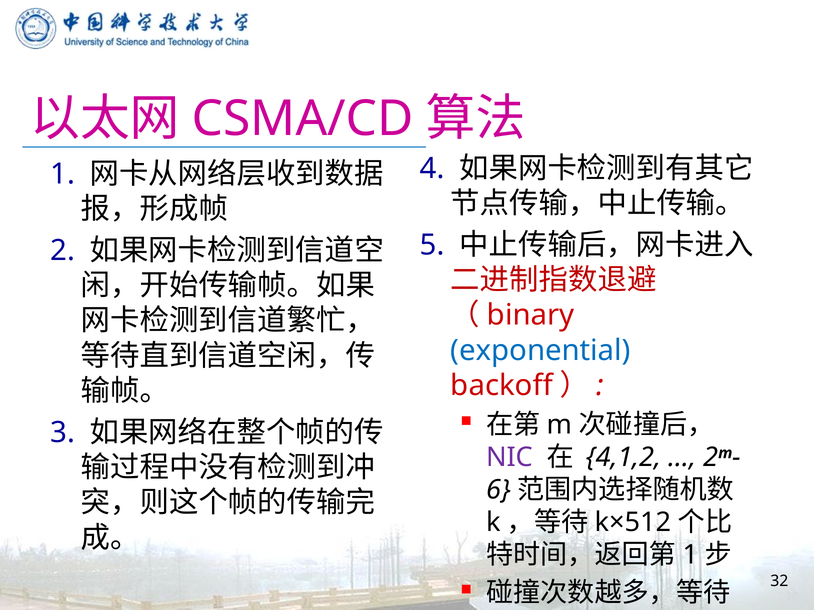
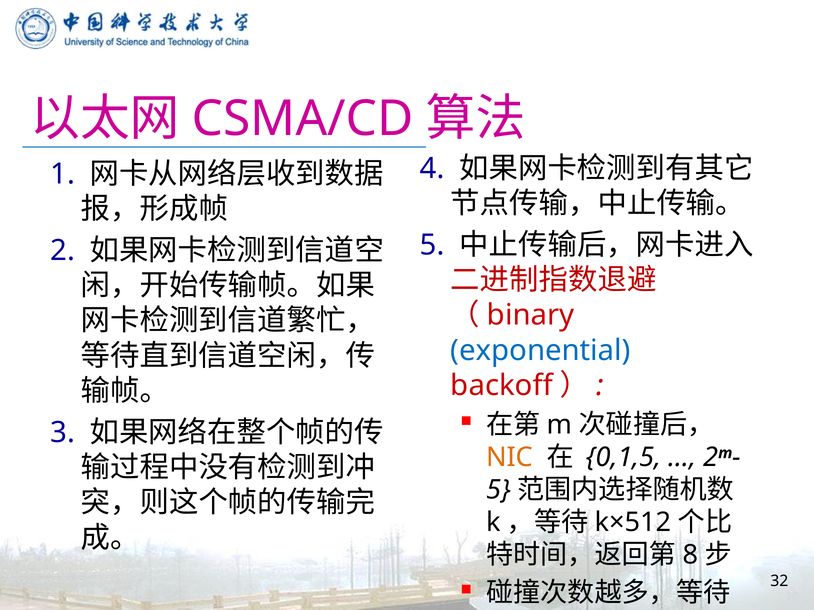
NIC colour: purple -> orange
4,1,2: 4,1,2 -> 0,1,5
6 at (498, 490): 6 -> 5
1 at (690, 555): 1 -> 8
